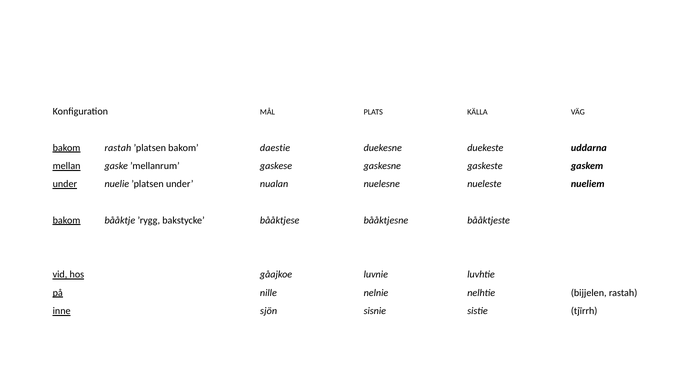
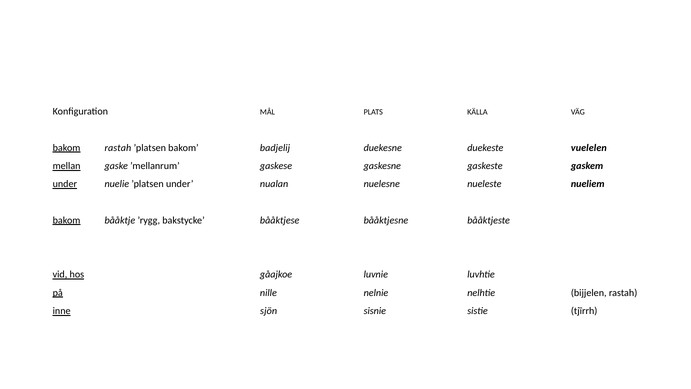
daestie: daestie -> badjelij
uddarna: uddarna -> vuelelen
